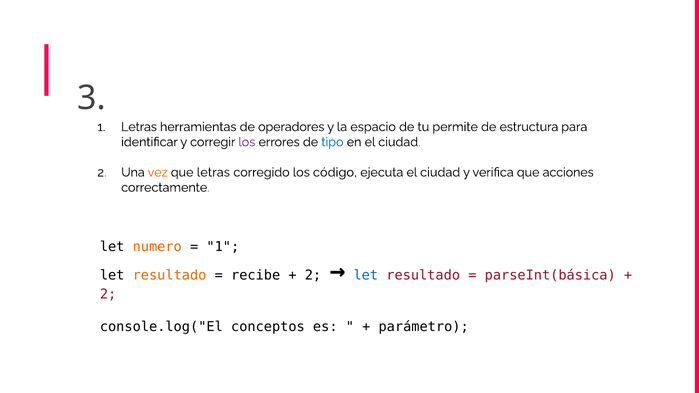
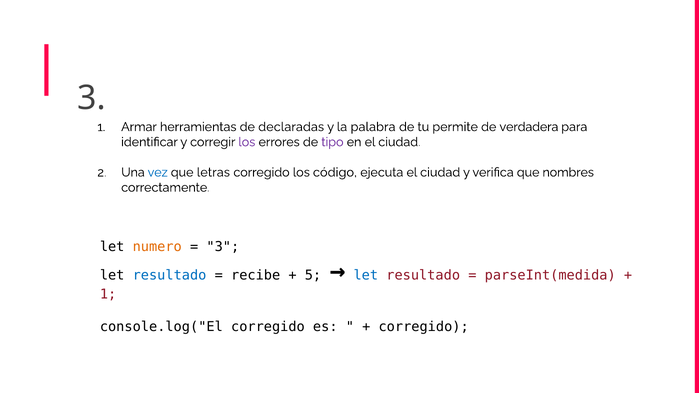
Letras at (139, 127): Letras -> Armar
operadores: operadores -> declaradas
espacio: espacio -> palabra
estructura: estructura -> verdadera
tipo colour: blue -> purple
vez colour: orange -> blue
acciones: acciones -> nombres
1 at (223, 247): 1 -> 3
resultado at (170, 276) colour: orange -> blue
2 at (313, 276): 2 -> 5
parseInt(básica: parseInt(básica -> parseInt(medida
2 at (108, 294): 2 -> 1
console.log("El conceptos: conceptos -> corregido
parámetro at (424, 327): parámetro -> corregido
